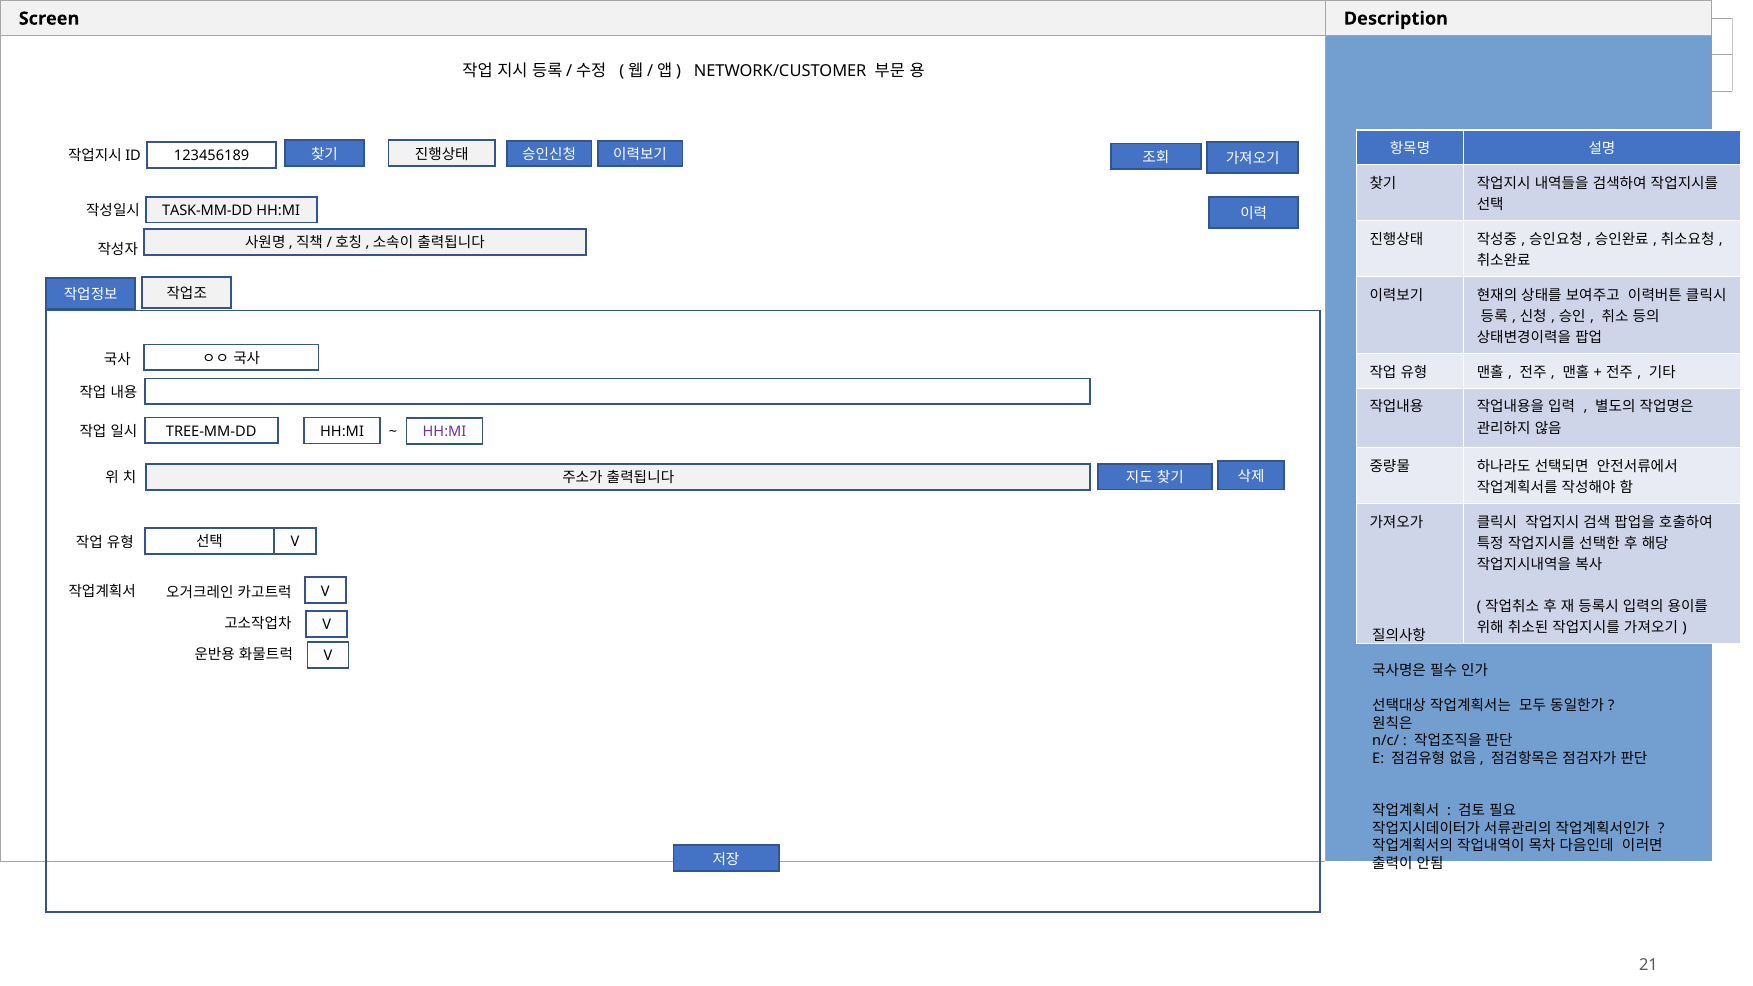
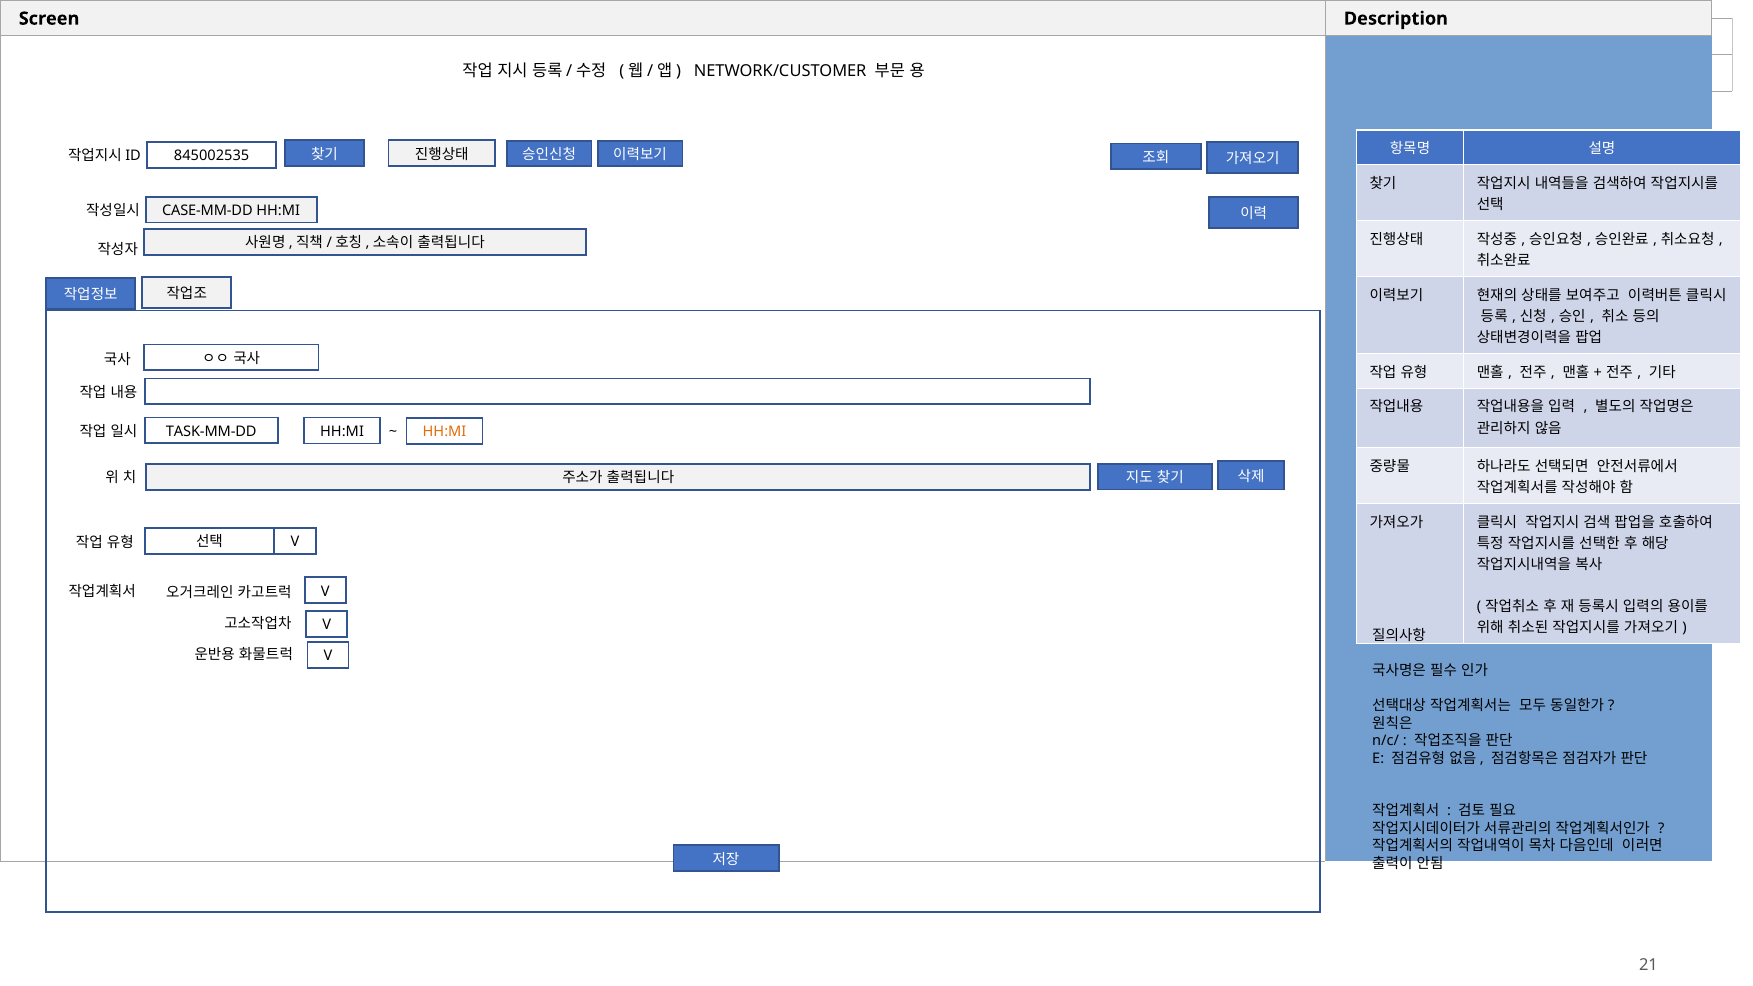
123456189: 123456189 -> 845002535
TASK-MM-DD: TASK-MM-DD -> CASE-MM-DD
TREE-MM-DD: TREE-MM-DD -> TASK-MM-DD
HH:MI at (445, 432) colour: purple -> orange
